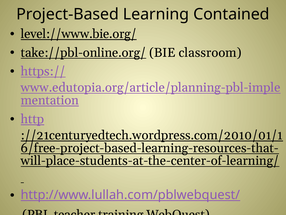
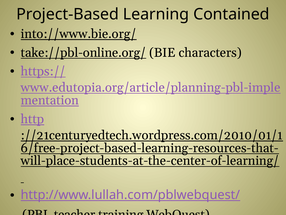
level://www.bie.org/: level://www.bie.org/ -> into://www.bie.org/
classroom: classroom -> characters
